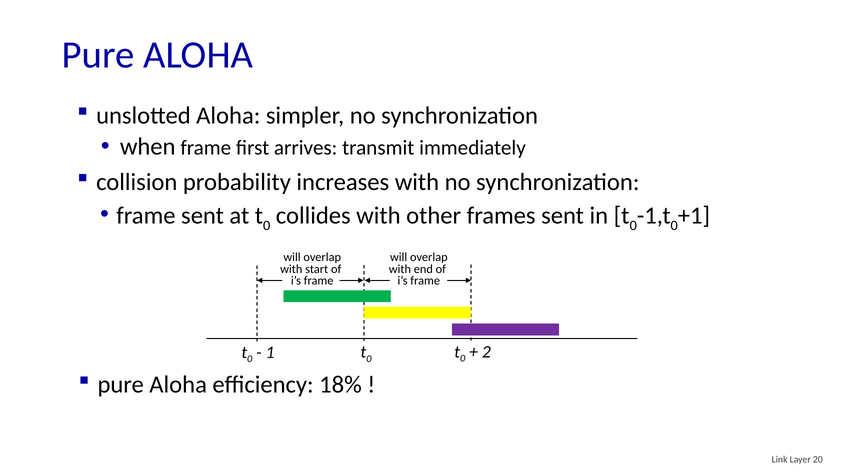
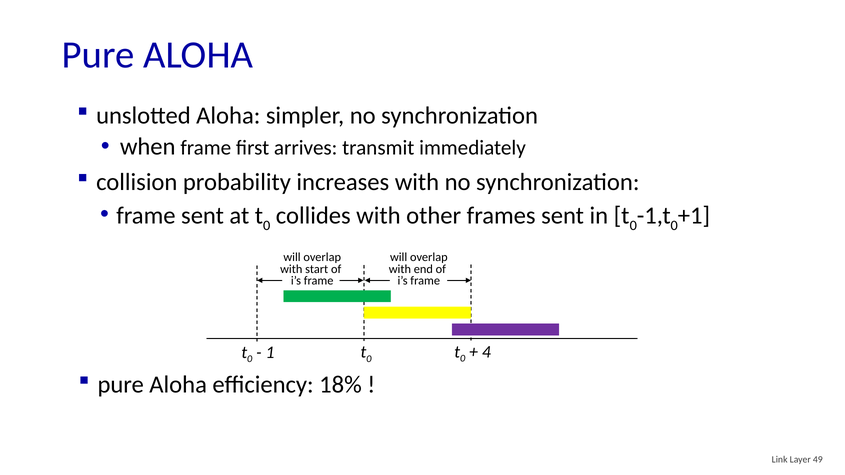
2: 2 -> 4
20: 20 -> 49
